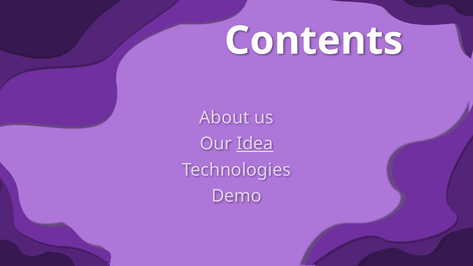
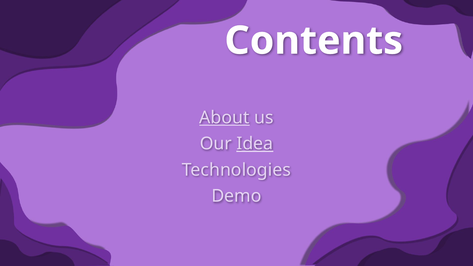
About underline: none -> present
